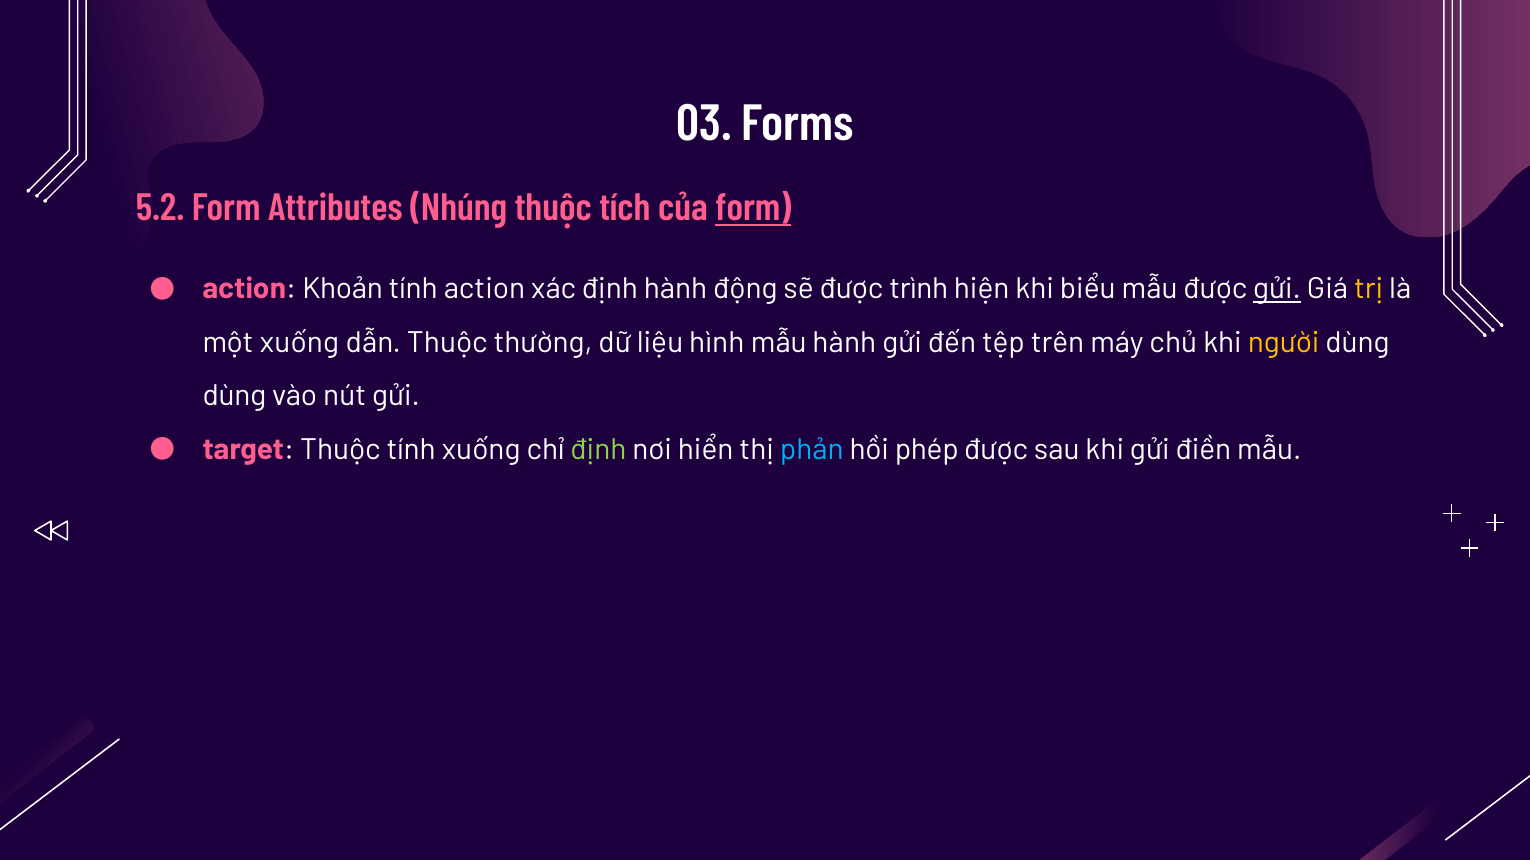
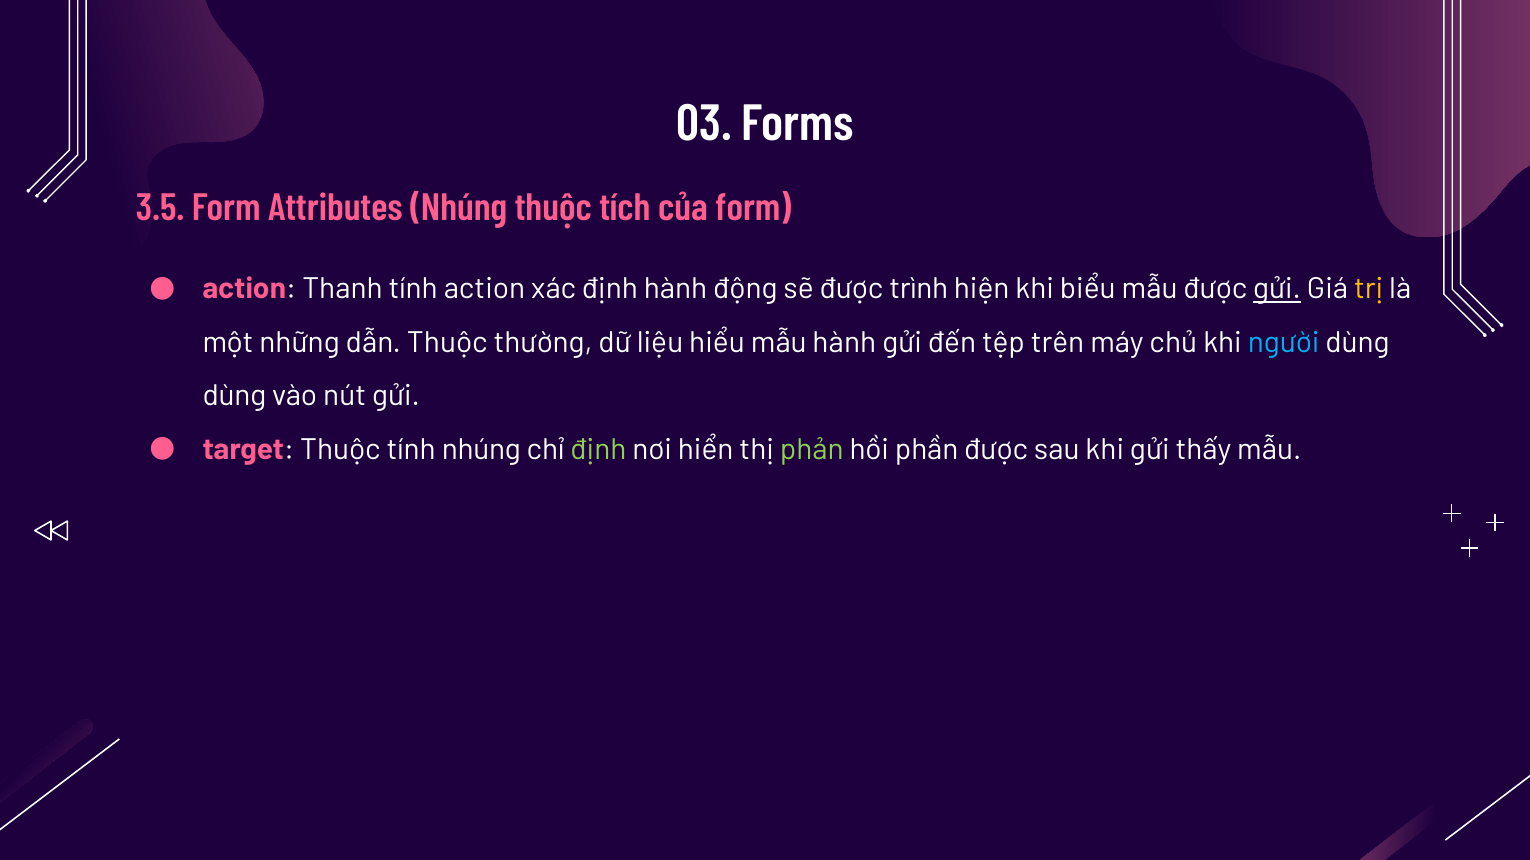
5.2: 5.2 -> 3.5
form at (753, 208) underline: present -> none
Khoản: Khoản -> Thanh
một xuống: xuống -> những
hình: hình -> hiểu
người colour: yellow -> light blue
tính xuống: xuống -> nhúng
phản colour: light blue -> light green
phép: phép -> phần
điền: điền -> thấy
